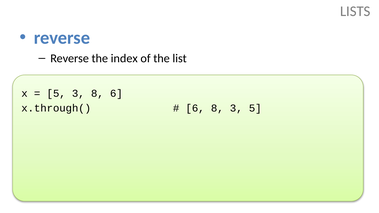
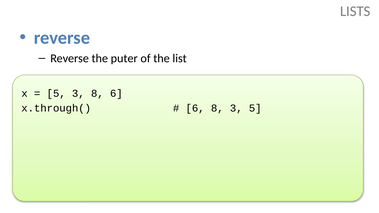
index: index -> puter
